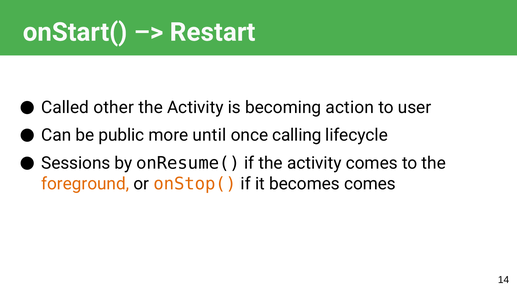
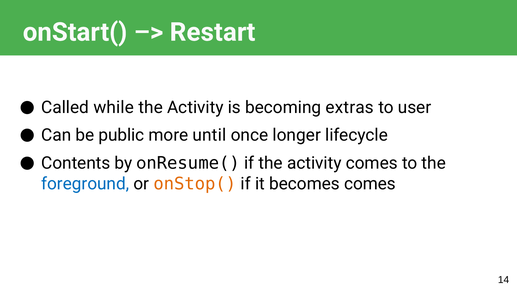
other: other -> while
action: action -> extras
calling: calling -> longer
Sessions: Sessions -> Contents
foreground colour: orange -> blue
